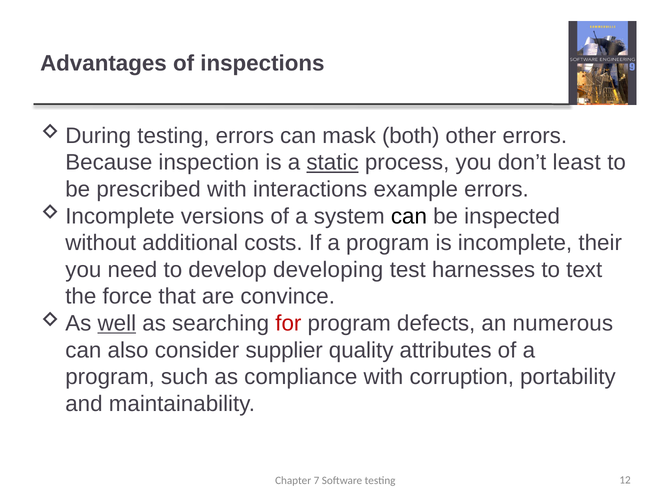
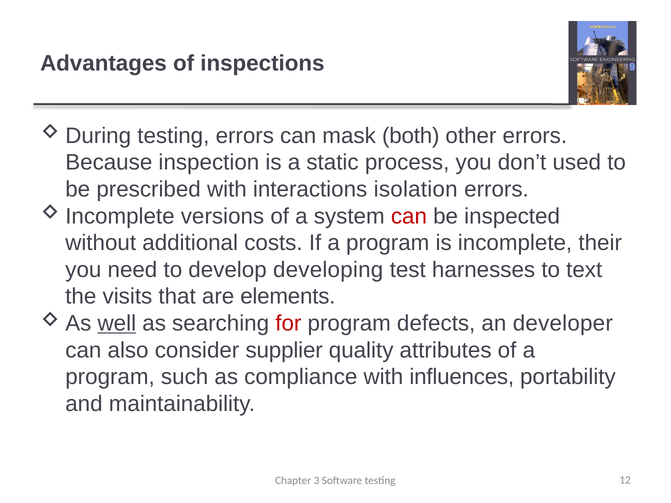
static underline: present -> none
least: least -> used
example: example -> isolation
can at (409, 216) colour: black -> red
force: force -> visits
convince: convince -> elements
numerous: numerous -> developer
corruption: corruption -> influences
7: 7 -> 3
